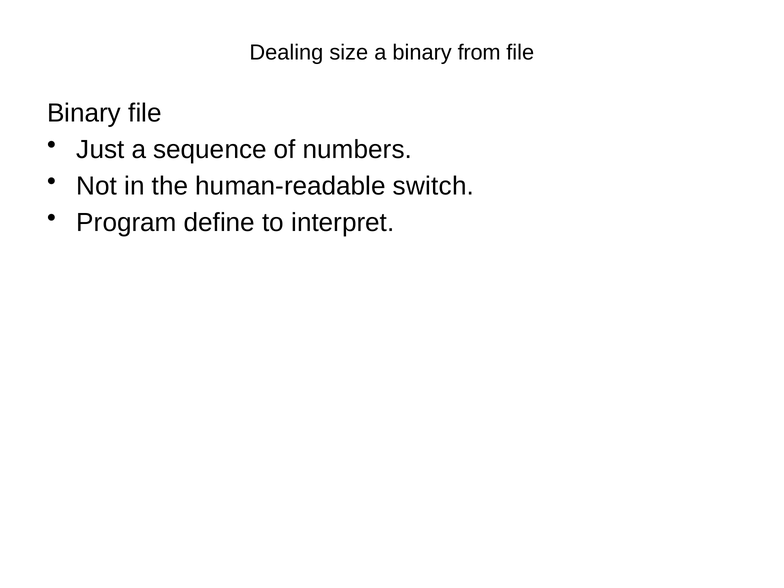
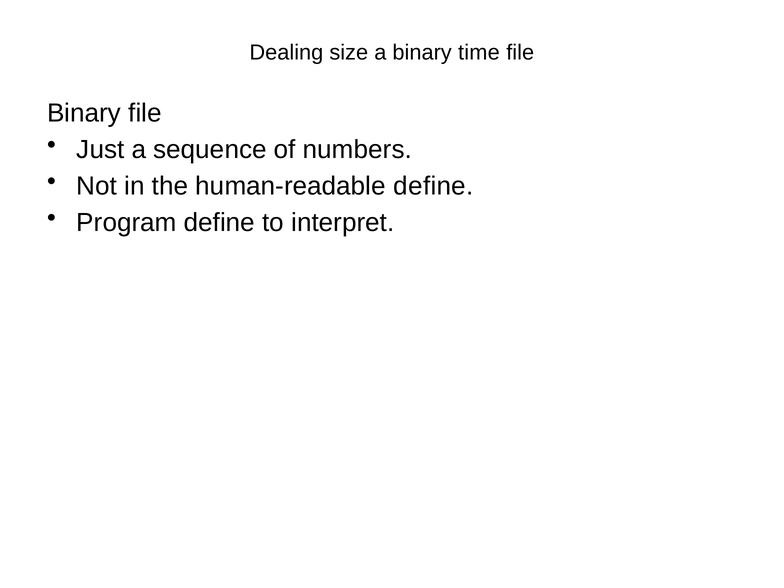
from: from -> time
human-readable switch: switch -> define
